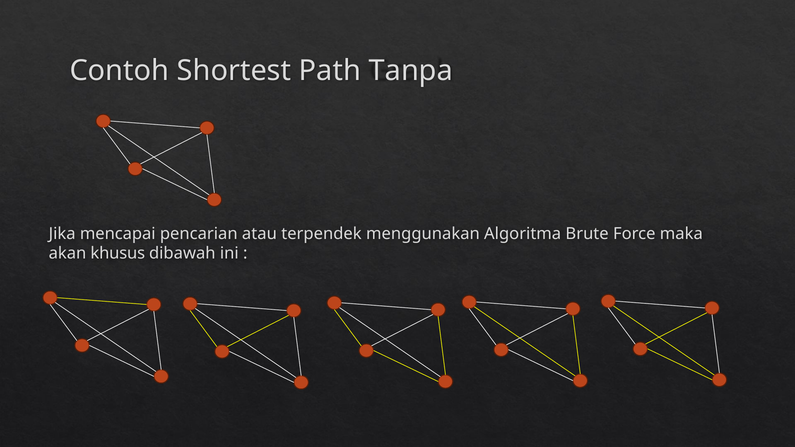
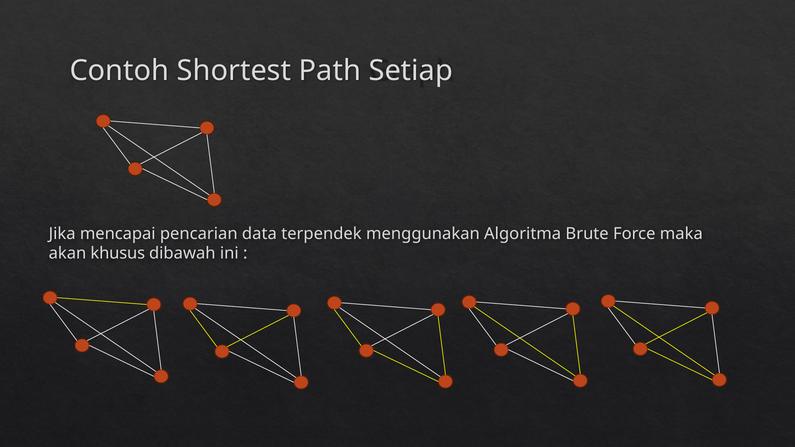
Tanpa: Tanpa -> Setiap
atau: atau -> data
